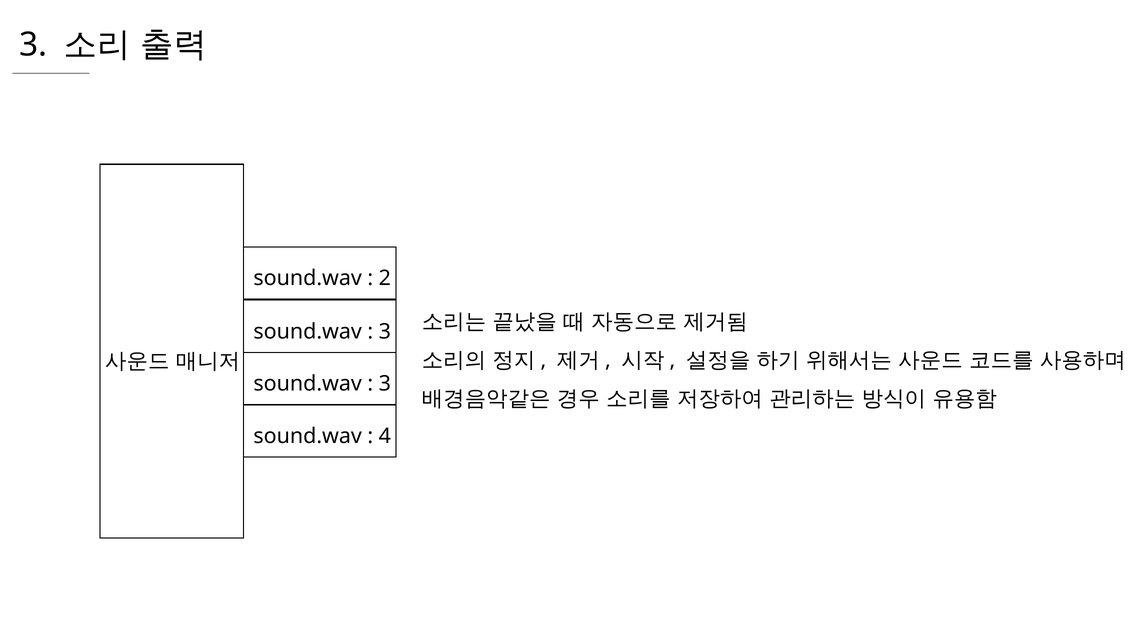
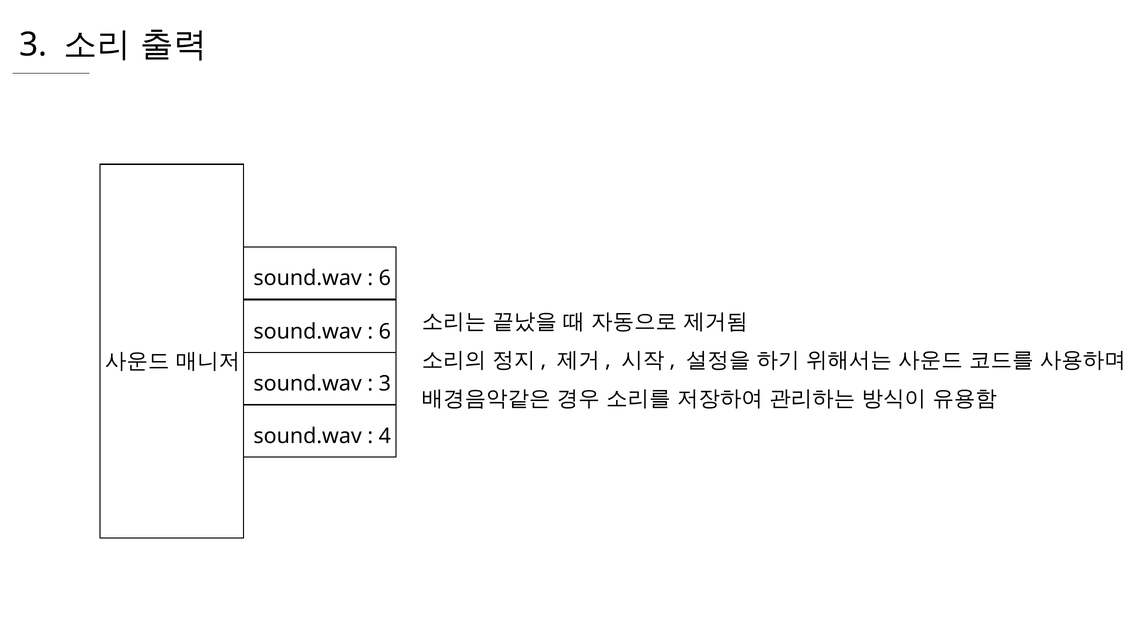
2 at (385, 278): 2 -> 6
3 at (385, 332): 3 -> 6
